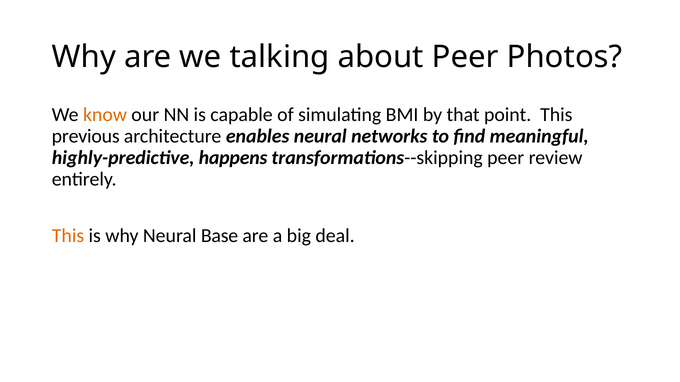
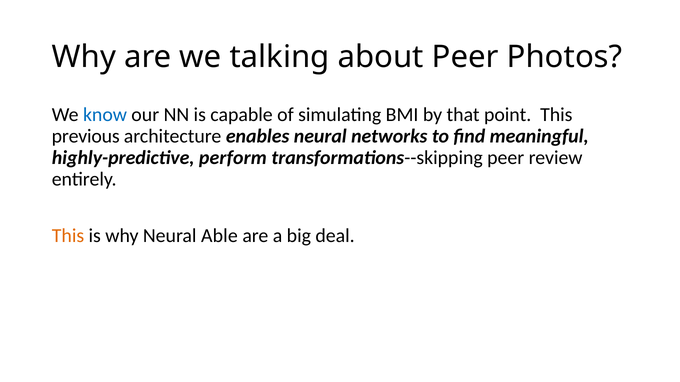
know colour: orange -> blue
happens: happens -> perform
Base: Base -> Able
